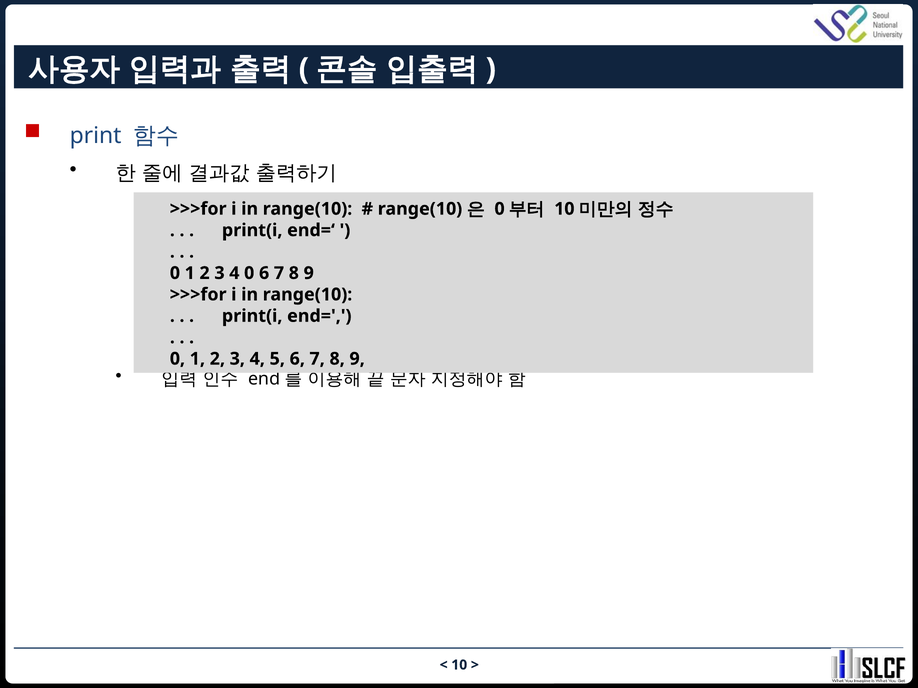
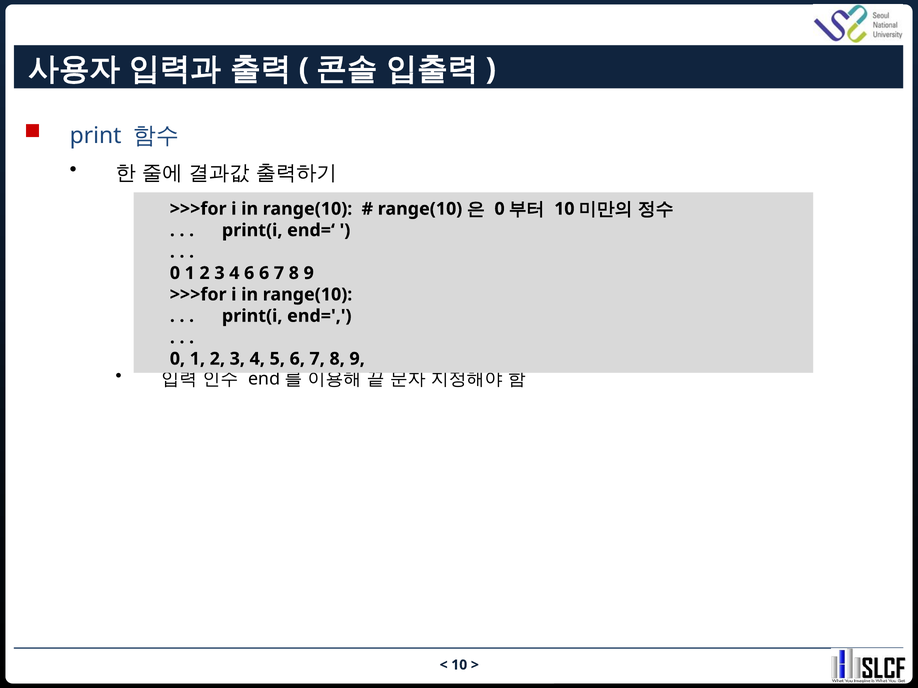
4 0: 0 -> 6
